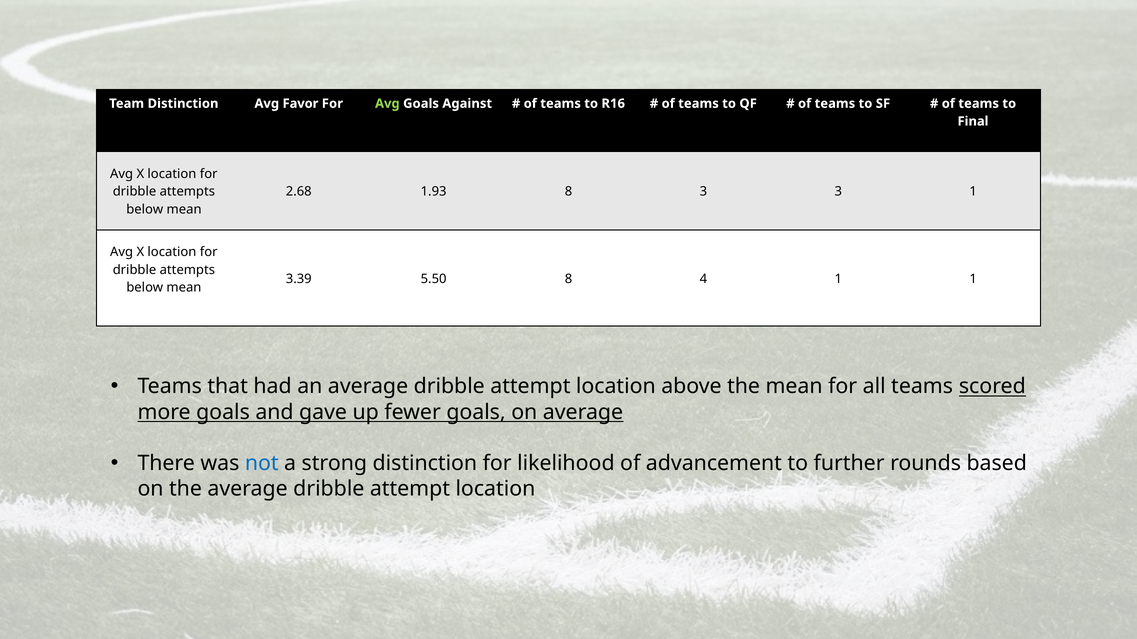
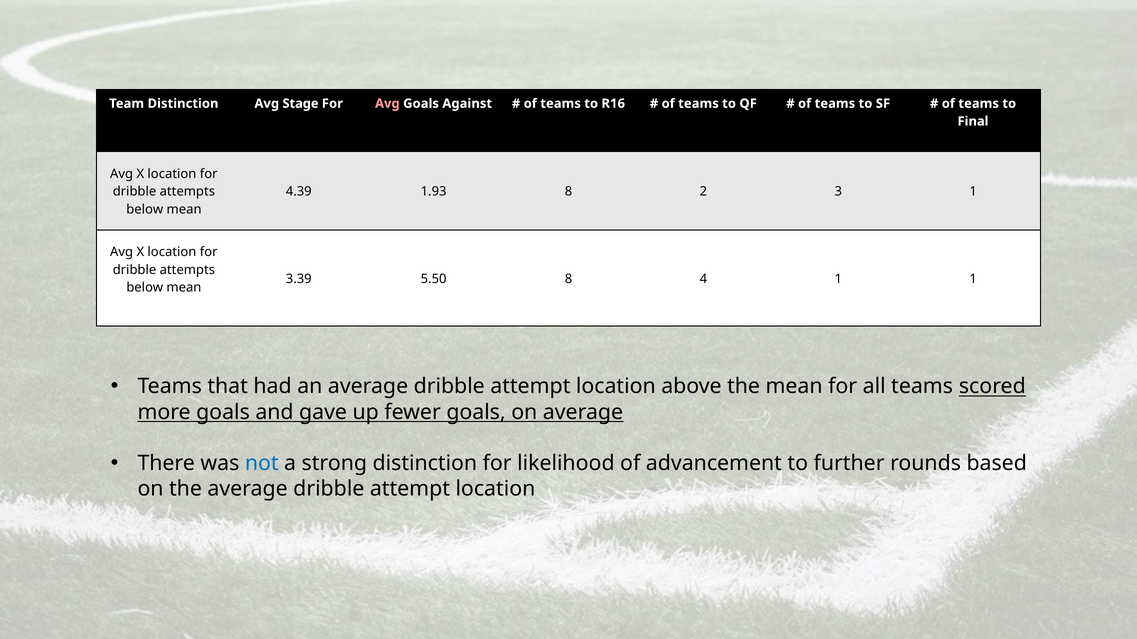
Favor: Favor -> Stage
Avg at (387, 104) colour: light green -> pink
2.68: 2.68 -> 4.39
8 3: 3 -> 2
